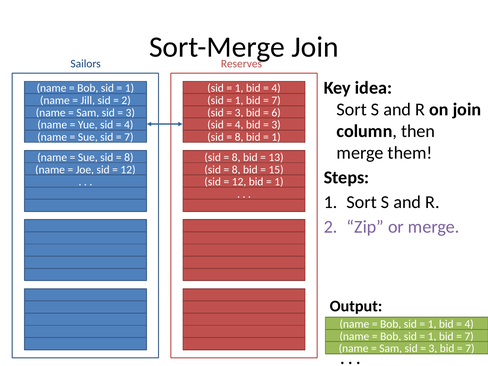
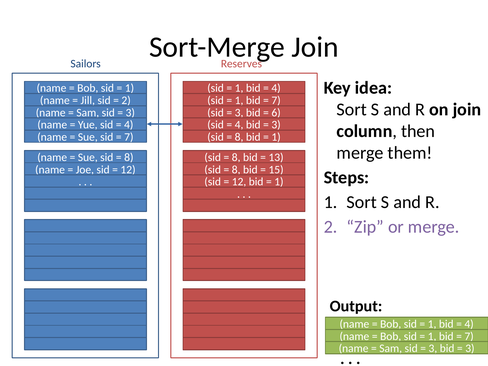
7 at (470, 348): 7 -> 3
